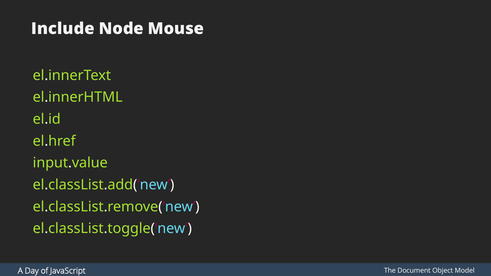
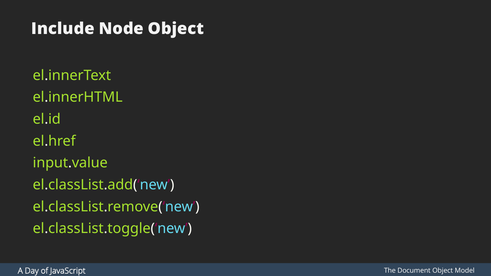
Node Mouse: Mouse -> Object
